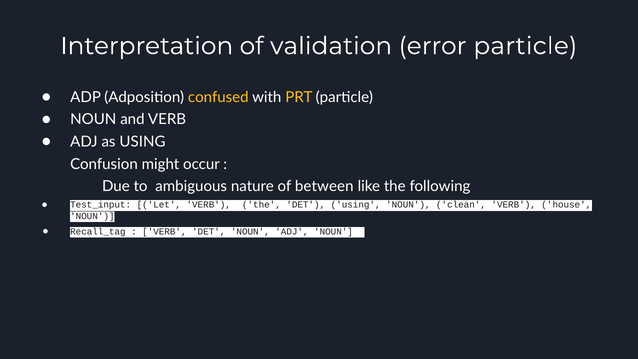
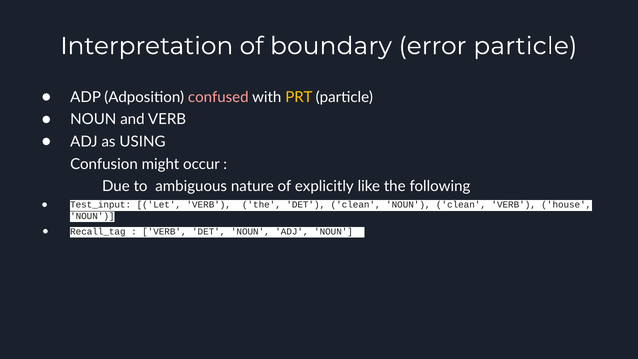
validation: validation -> boundary
confused colour: yellow -> pink
between: between -> explicitly
DET using: using -> clean
